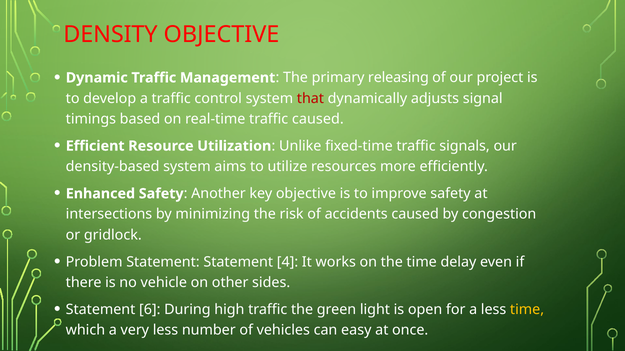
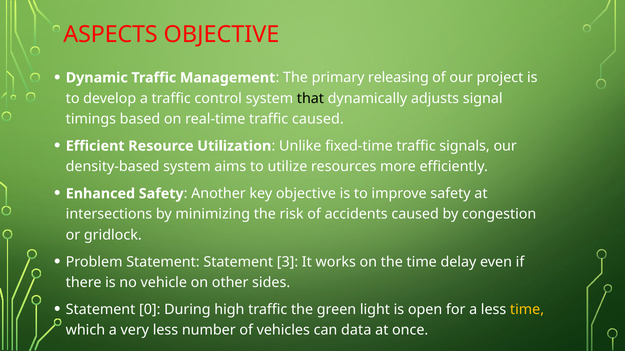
DENSITY: DENSITY -> ASPECTS
that colour: red -> black
4: 4 -> 3
6: 6 -> 0
easy: easy -> data
